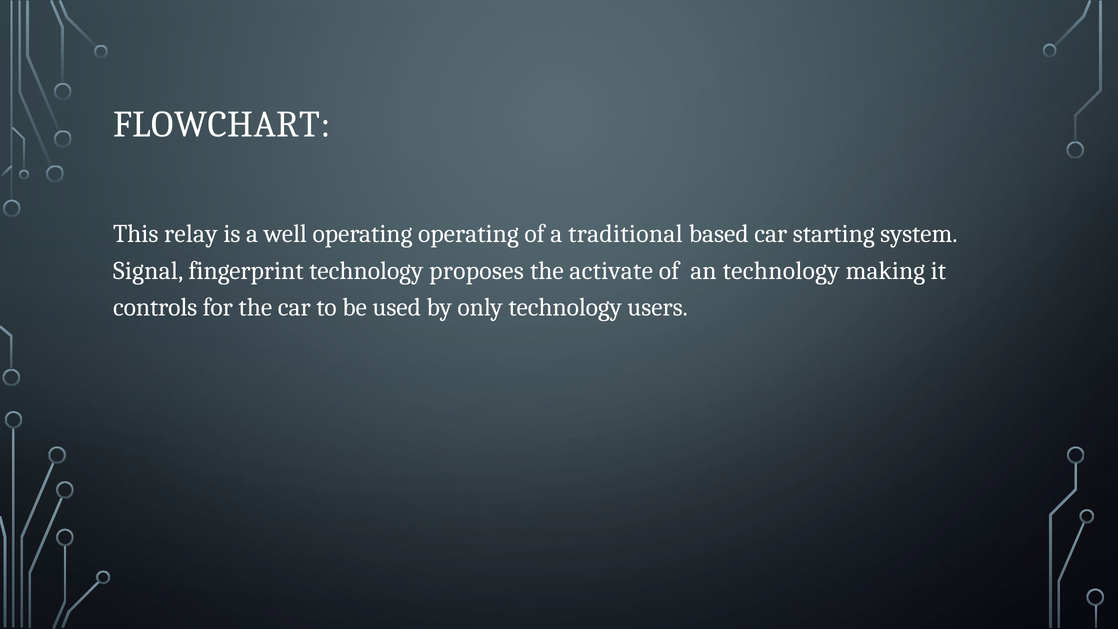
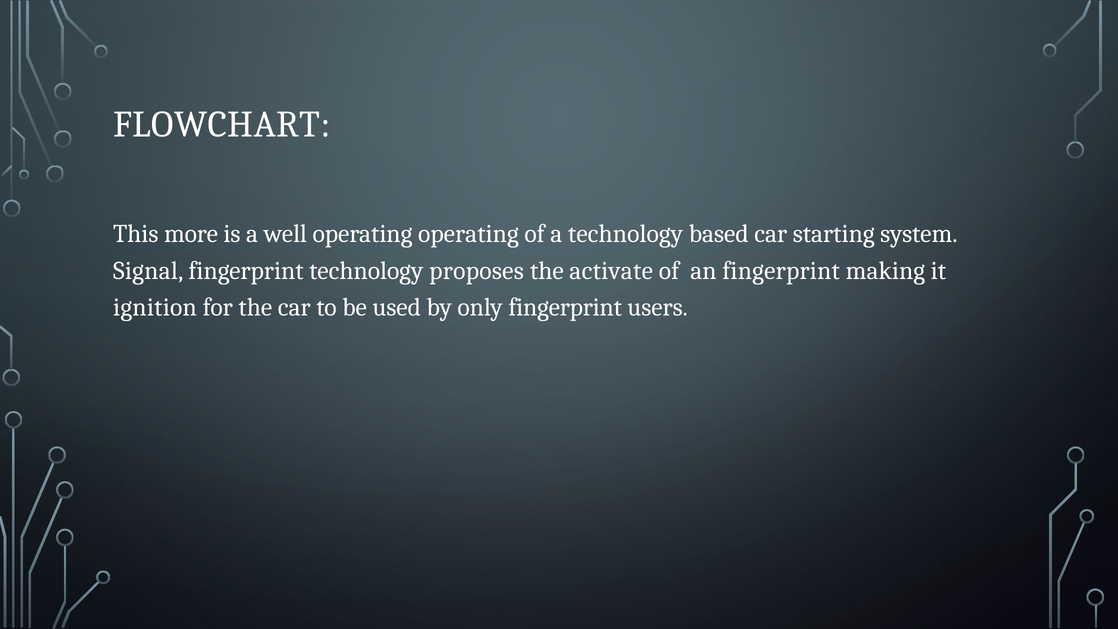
relay: relay -> more
a traditional: traditional -> technology
an technology: technology -> fingerprint
controls: controls -> ignition
only technology: technology -> fingerprint
